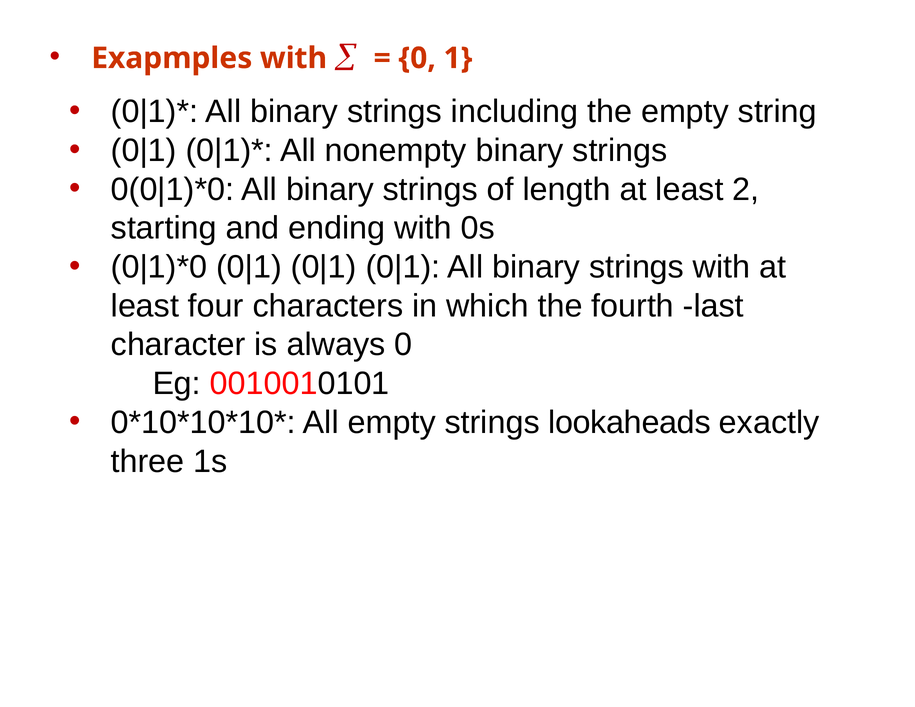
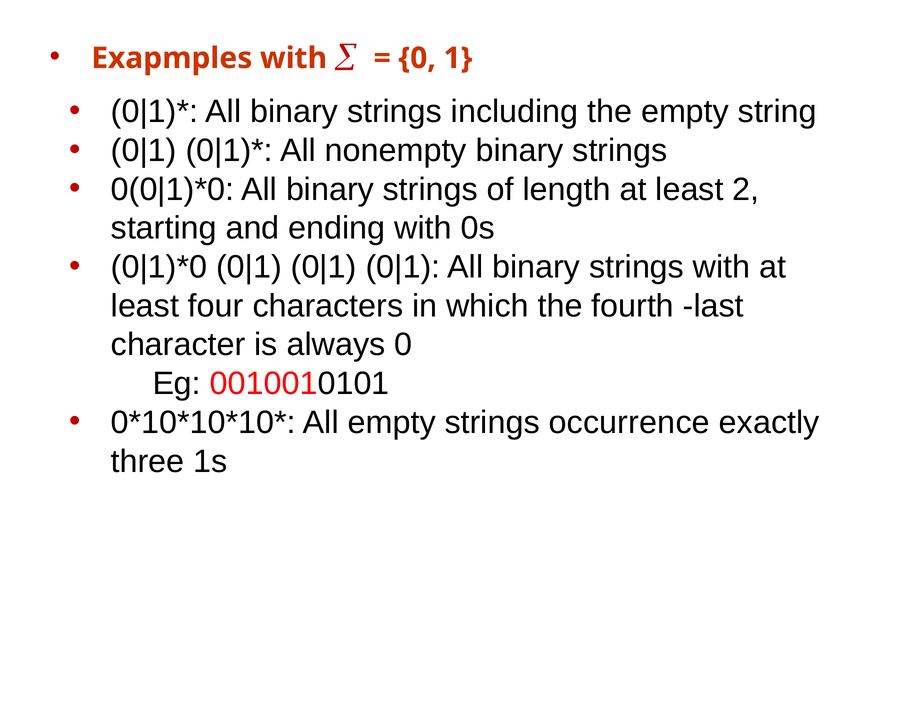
lookaheads: lookaheads -> occurrence
